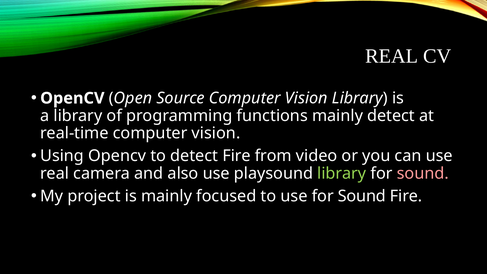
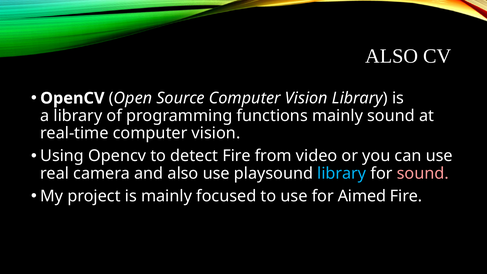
REAL at (392, 56): REAL -> ALSO
mainly detect: detect -> sound
library at (342, 173) colour: light green -> light blue
use for Sound: Sound -> Aimed
